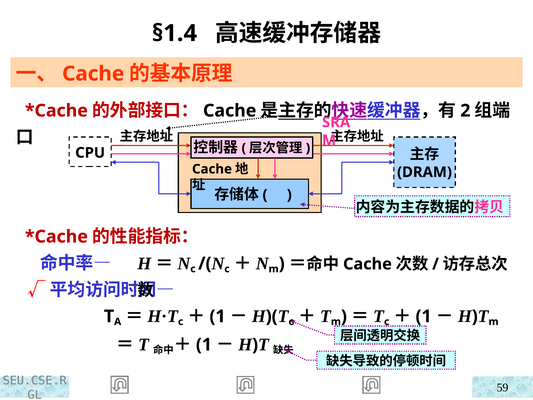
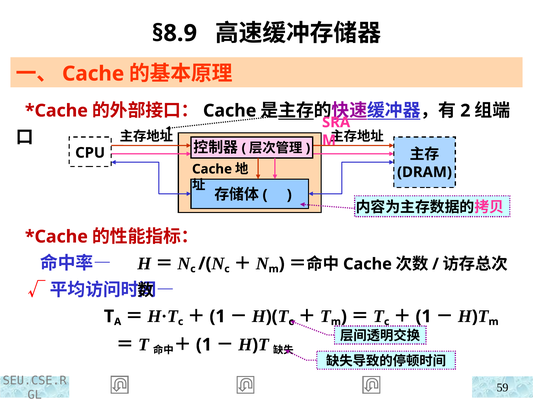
§1.4: §1.4 -> §8.9
